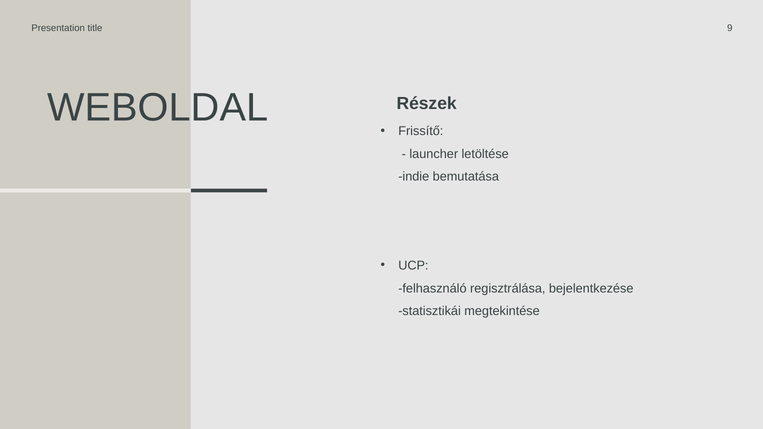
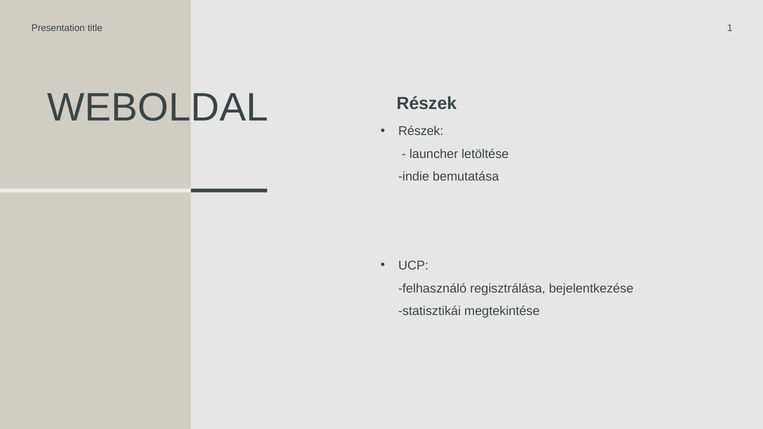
9: 9 -> 1
Frissítő at (421, 131): Frissítő -> Részek
